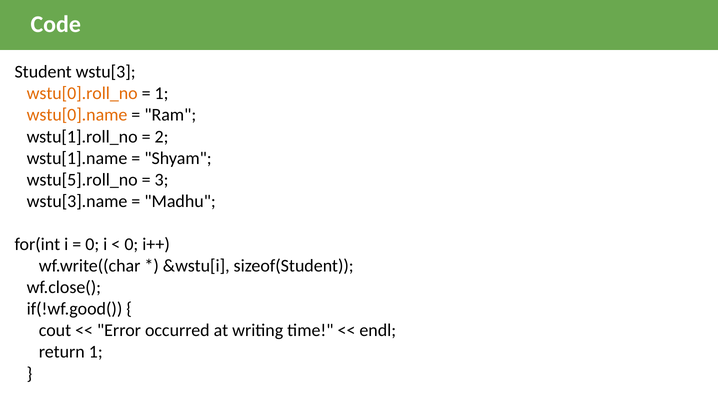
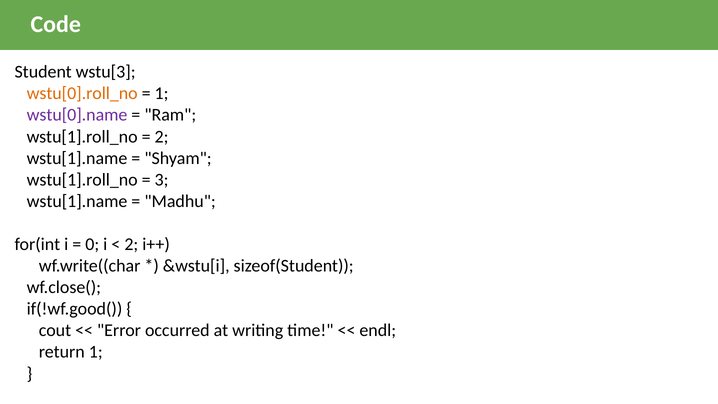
wstu[0].name colour: orange -> purple
wstu[5].roll_no at (82, 180): wstu[5].roll_no -> wstu[1].roll_no
wstu[3].name at (77, 201): wstu[3].name -> wstu[1].name
0 at (131, 244): 0 -> 2
